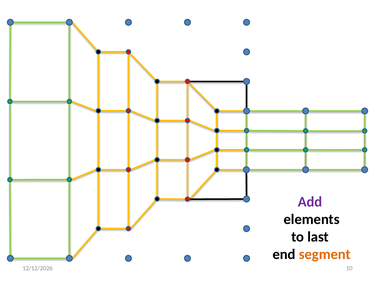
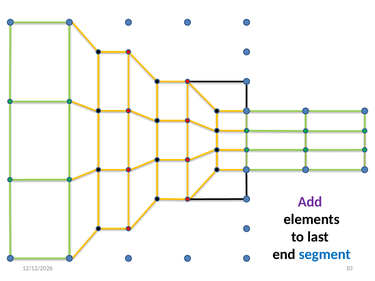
segment colour: orange -> blue
